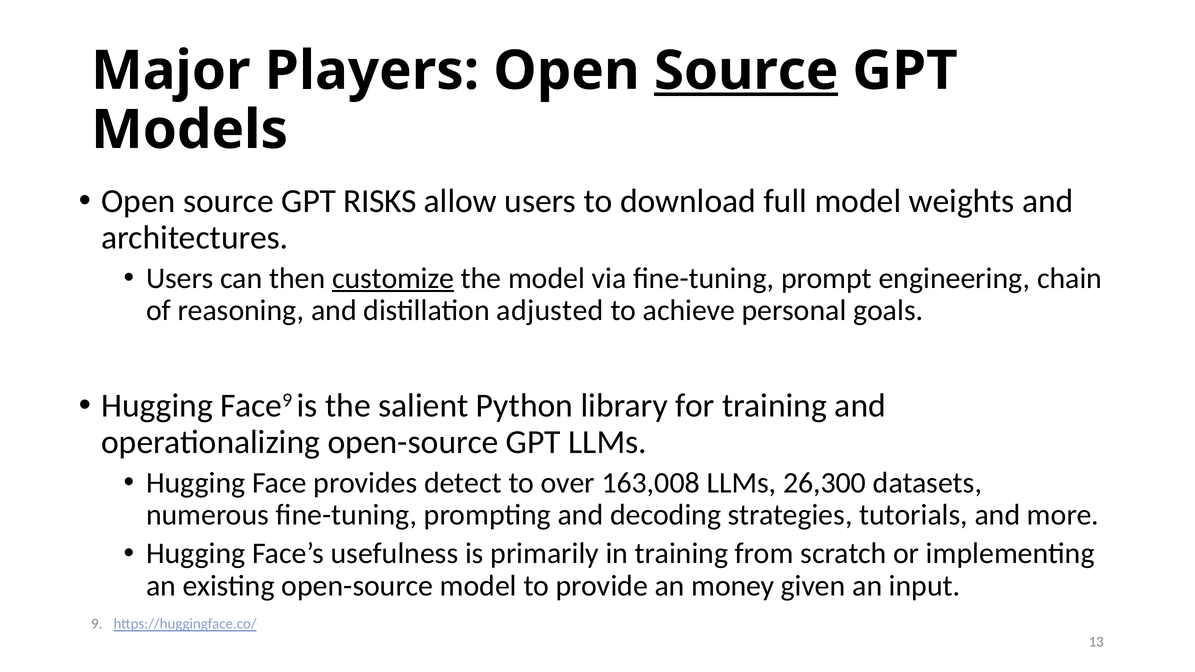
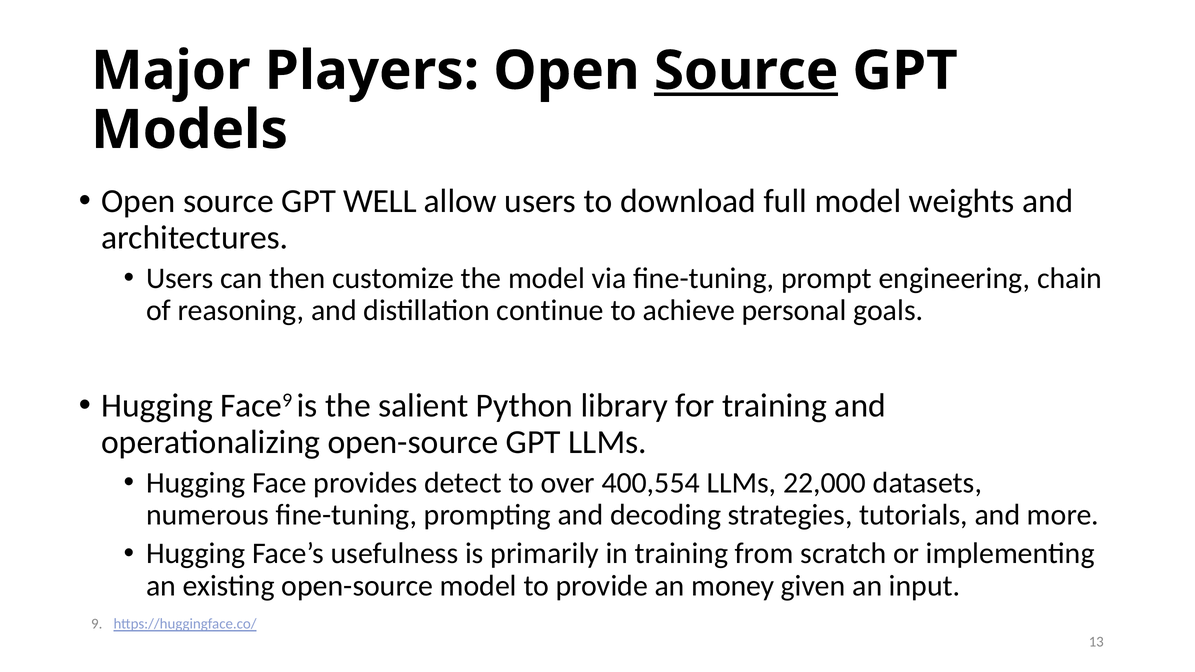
RISKS: RISKS -> WELL
customize underline: present -> none
adjusted: adjusted -> continue
163,008: 163,008 -> 400,554
26,300: 26,300 -> 22,000
